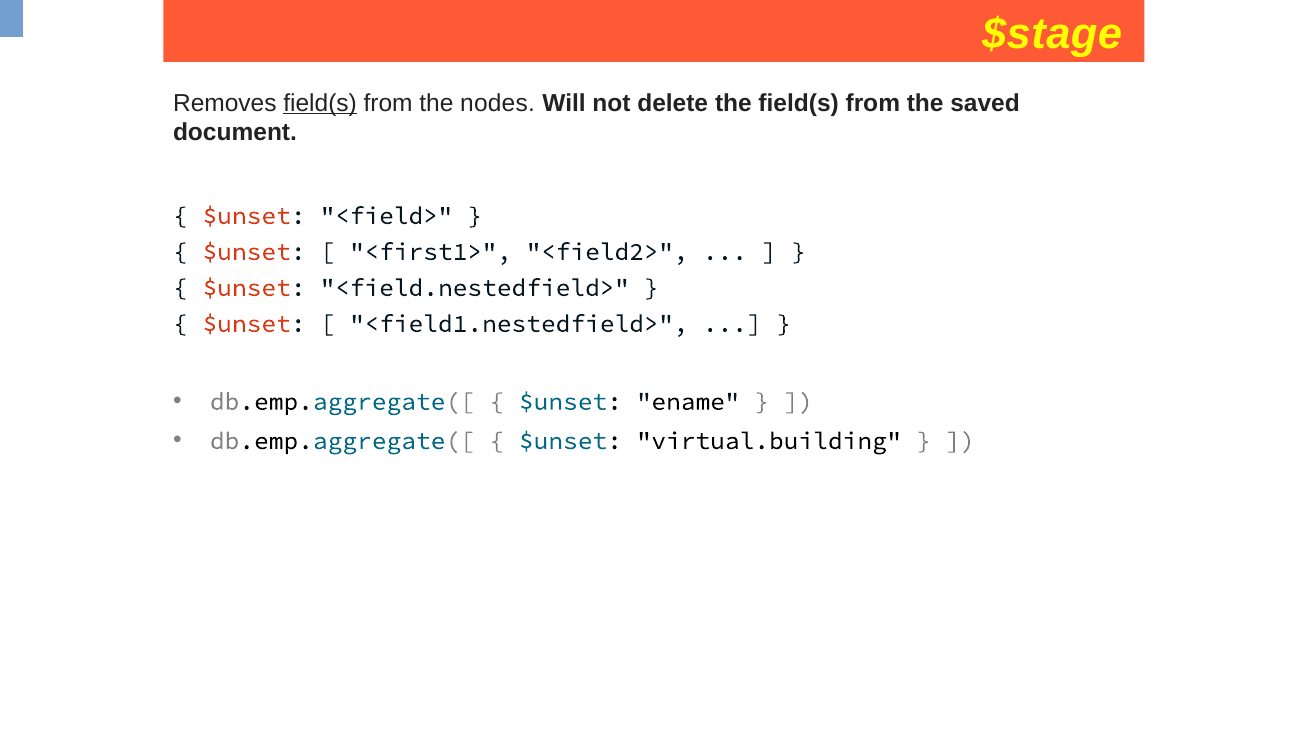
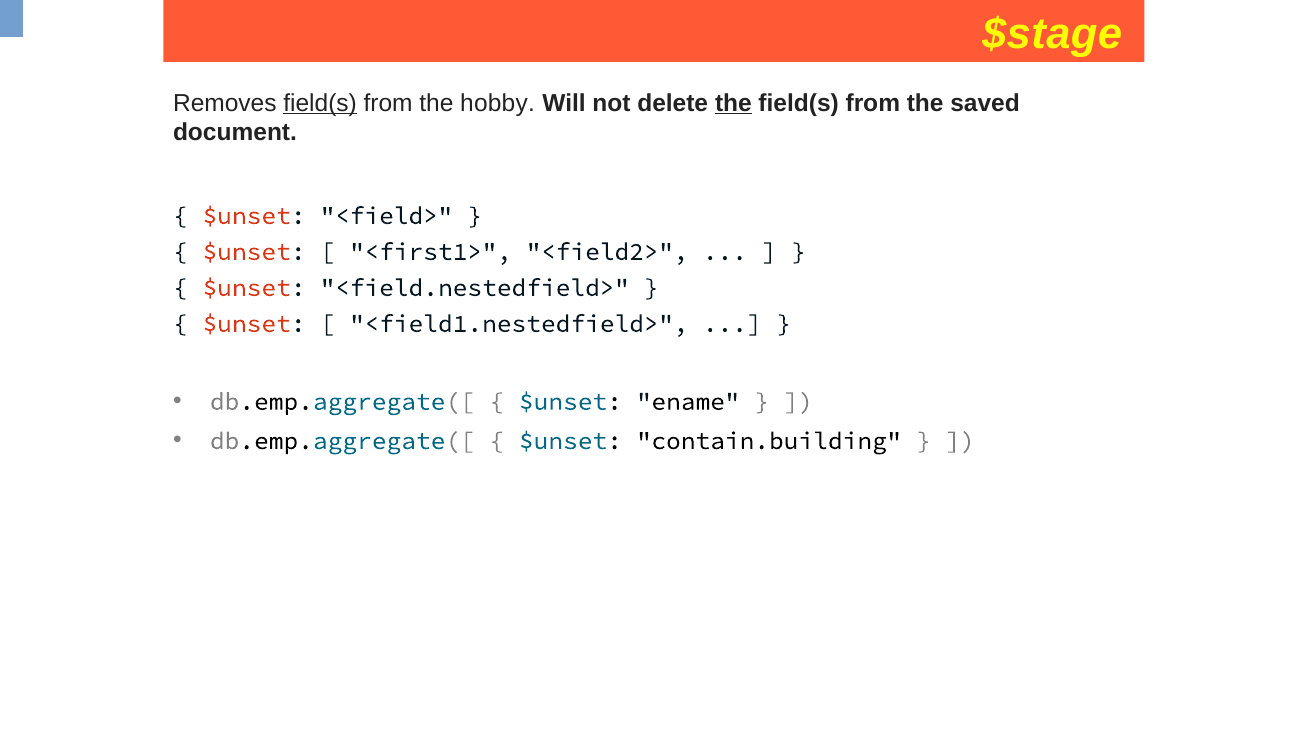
nodes: nodes -> hobby
the at (733, 103) underline: none -> present
virtual.building: virtual.building -> contain.building
